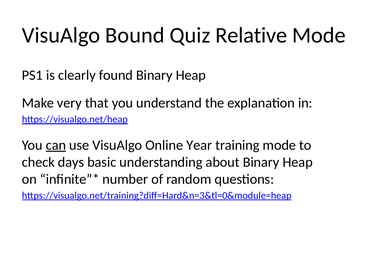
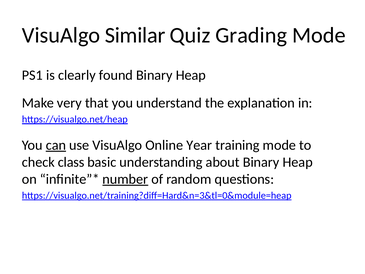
Bound: Bound -> Similar
Relative: Relative -> Grading
days: days -> class
number underline: none -> present
